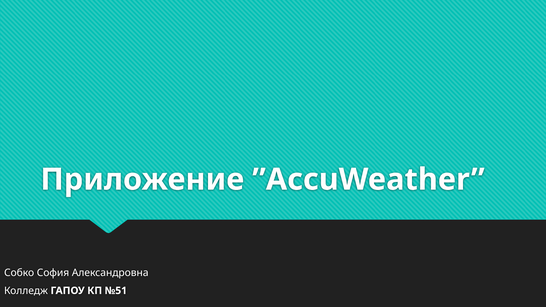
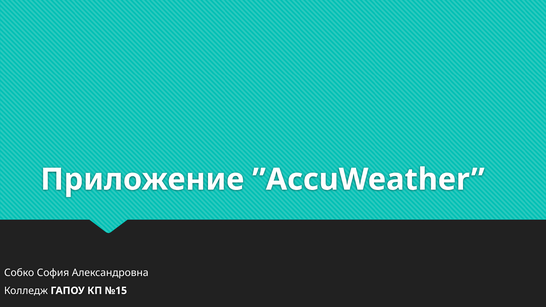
№51: №51 -> №15
